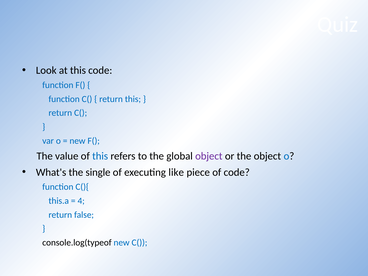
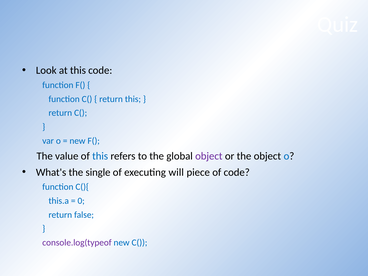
like: like -> will
4: 4 -> 0
console.log(typeof colour: black -> purple
